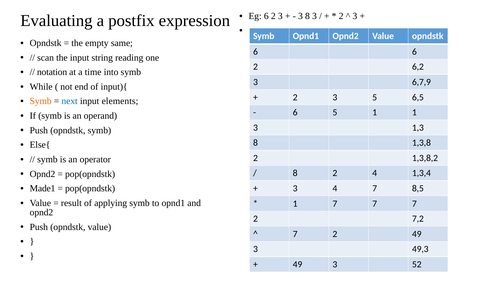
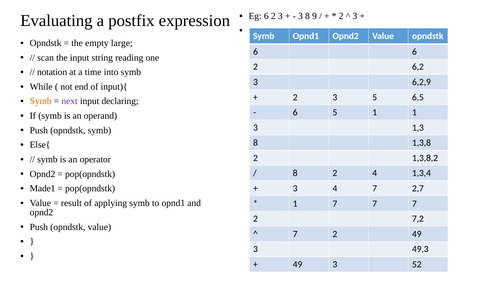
8 3: 3 -> 9
same: same -> large
6,7,9: 6,7,9 -> 6,2,9
next colour: blue -> purple
elements: elements -> declaring
8,5: 8,5 -> 2,7
